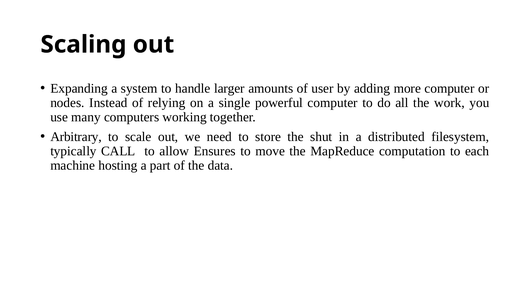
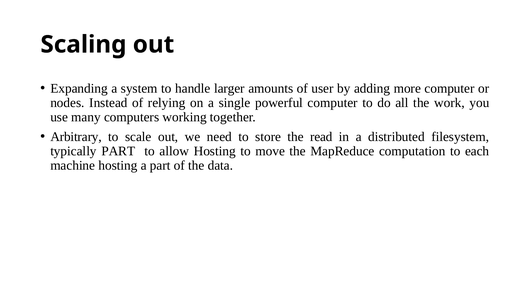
shut: shut -> read
typically CALL: CALL -> PART
allow Ensures: Ensures -> Hosting
